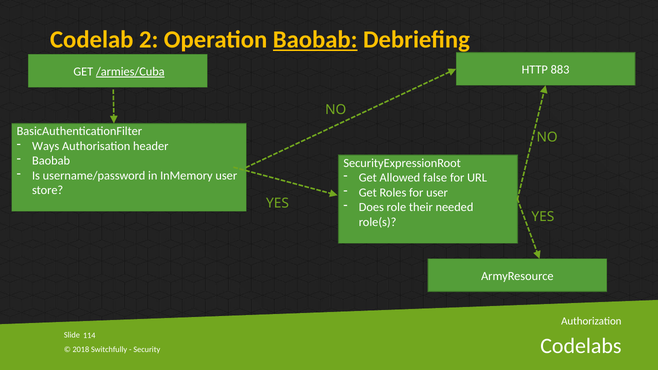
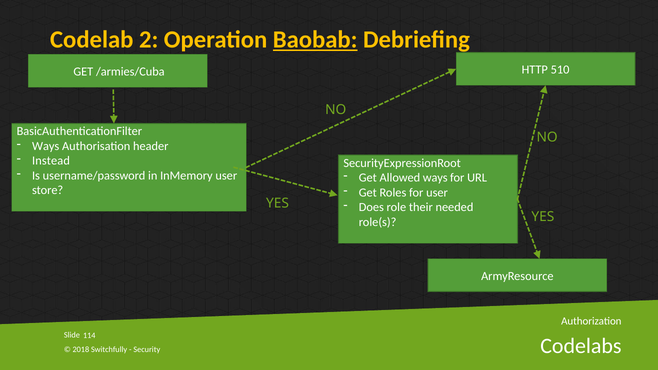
883: 883 -> 510
/armies/Cuba underline: present -> none
Baobab at (51, 161): Baobab -> Instead
Allowed false: false -> ways
